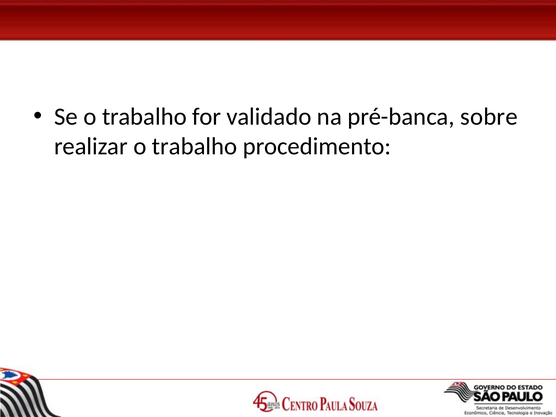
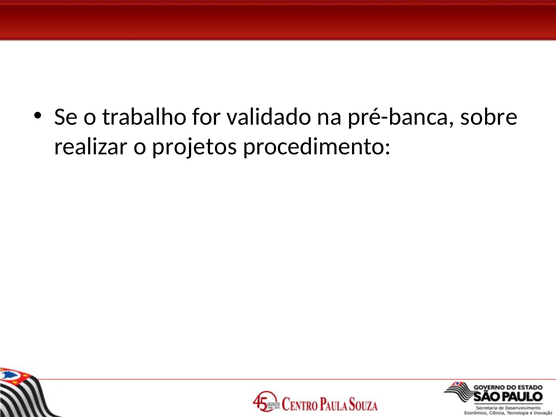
realizar o trabalho: trabalho -> projetos
